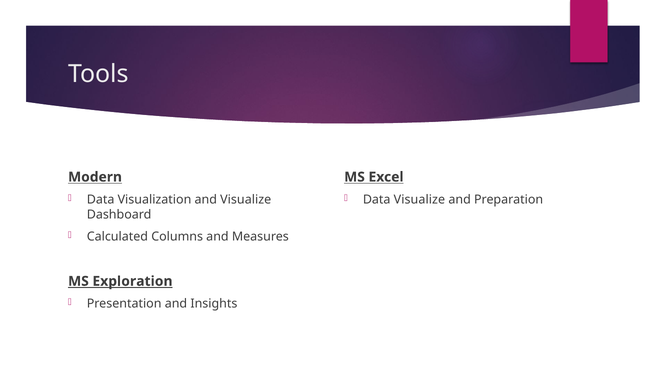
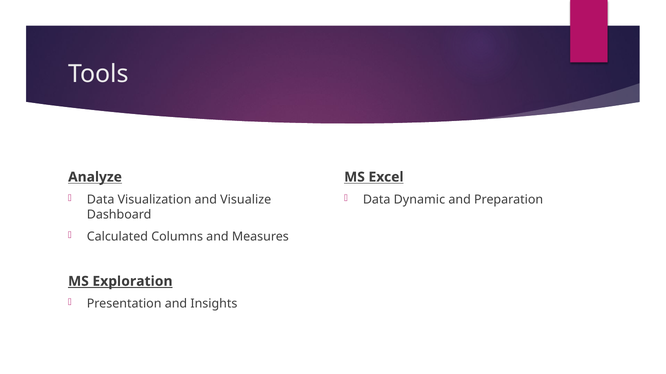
Modern: Modern -> Analyze
Data Visualize: Visualize -> Dynamic
